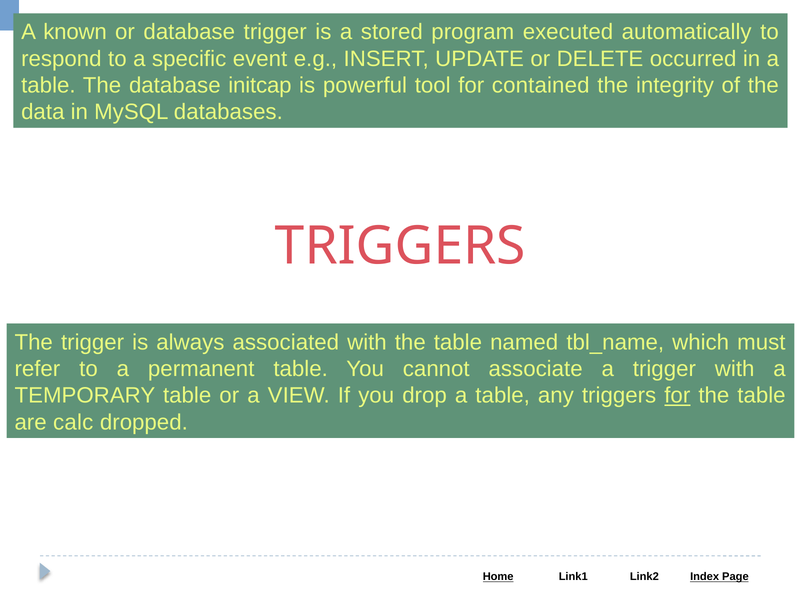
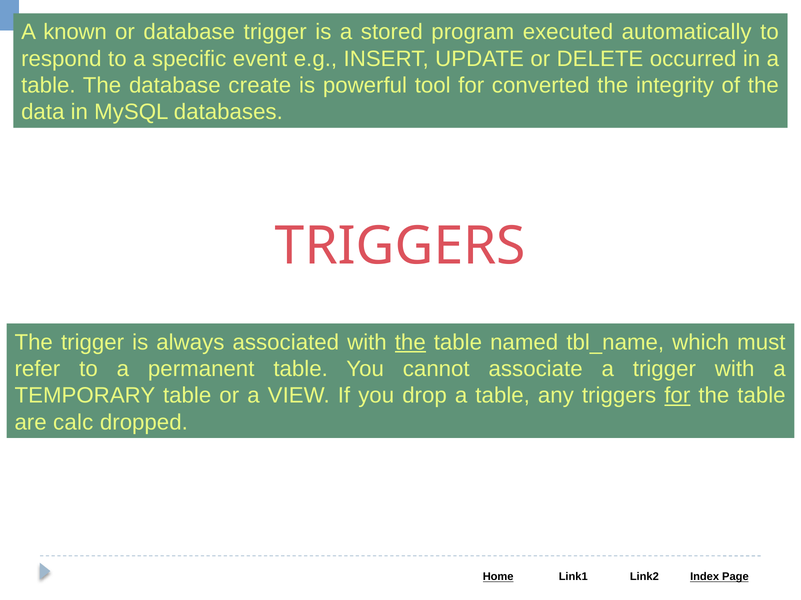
initcap: initcap -> create
contained: contained -> converted
the at (410, 343) underline: none -> present
